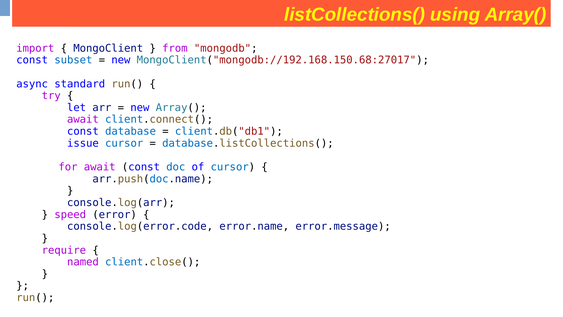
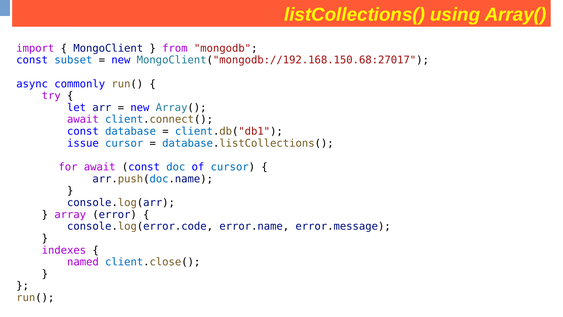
standard: standard -> commonly
speed: speed -> array
require: require -> indexes
